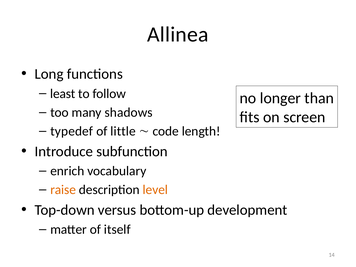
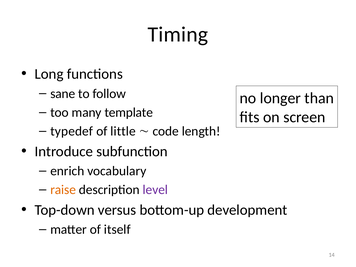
Allinea: Allinea -> Timing
least: least -> sane
shadows: shadows -> template
level colour: orange -> purple
